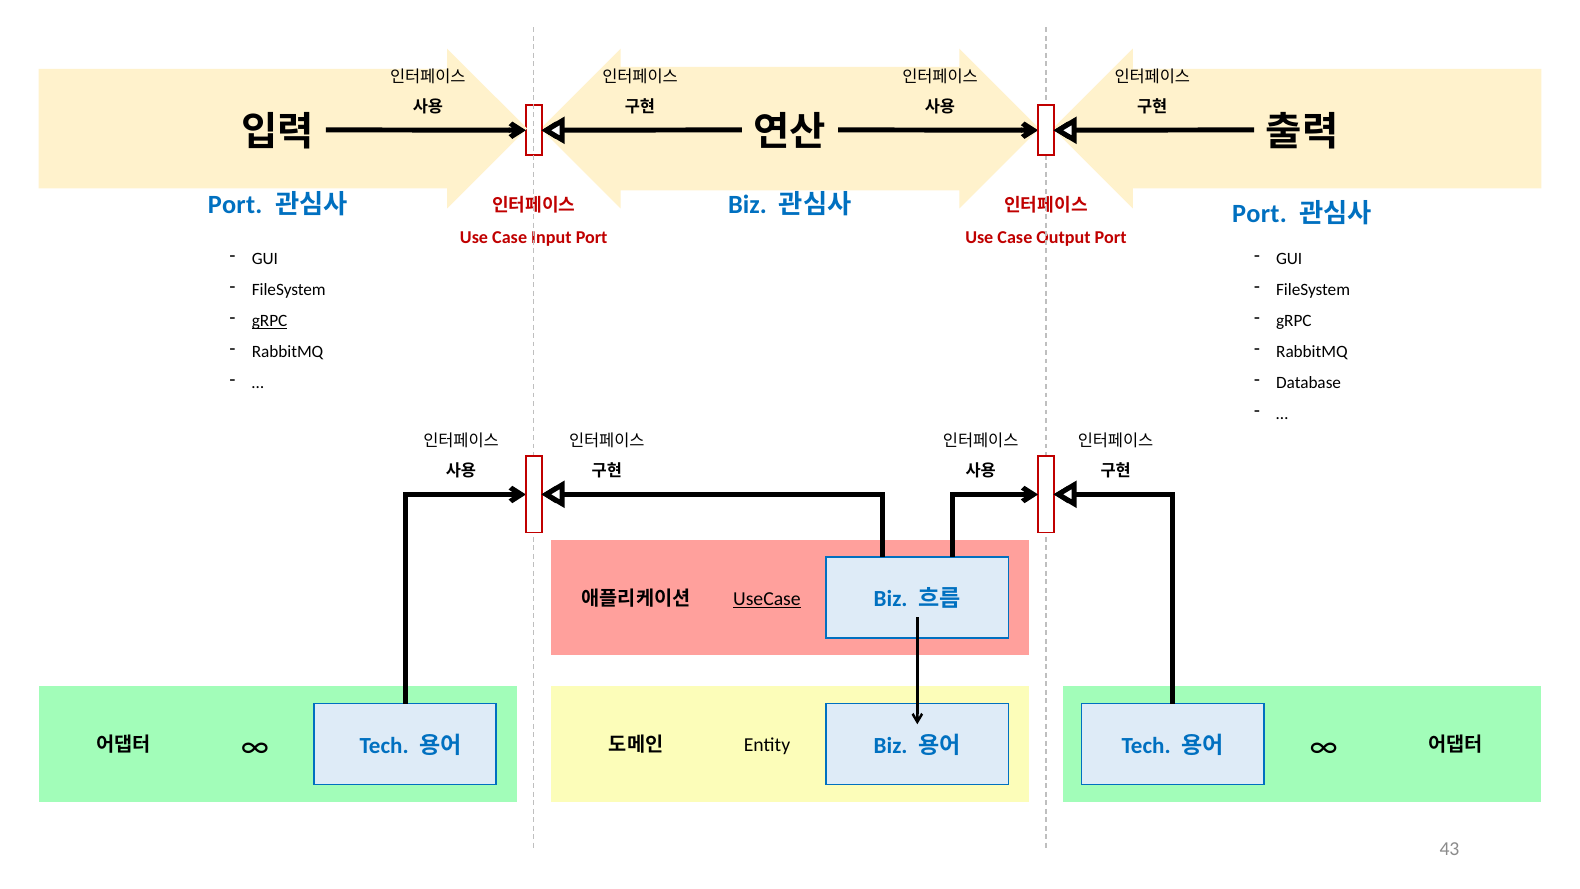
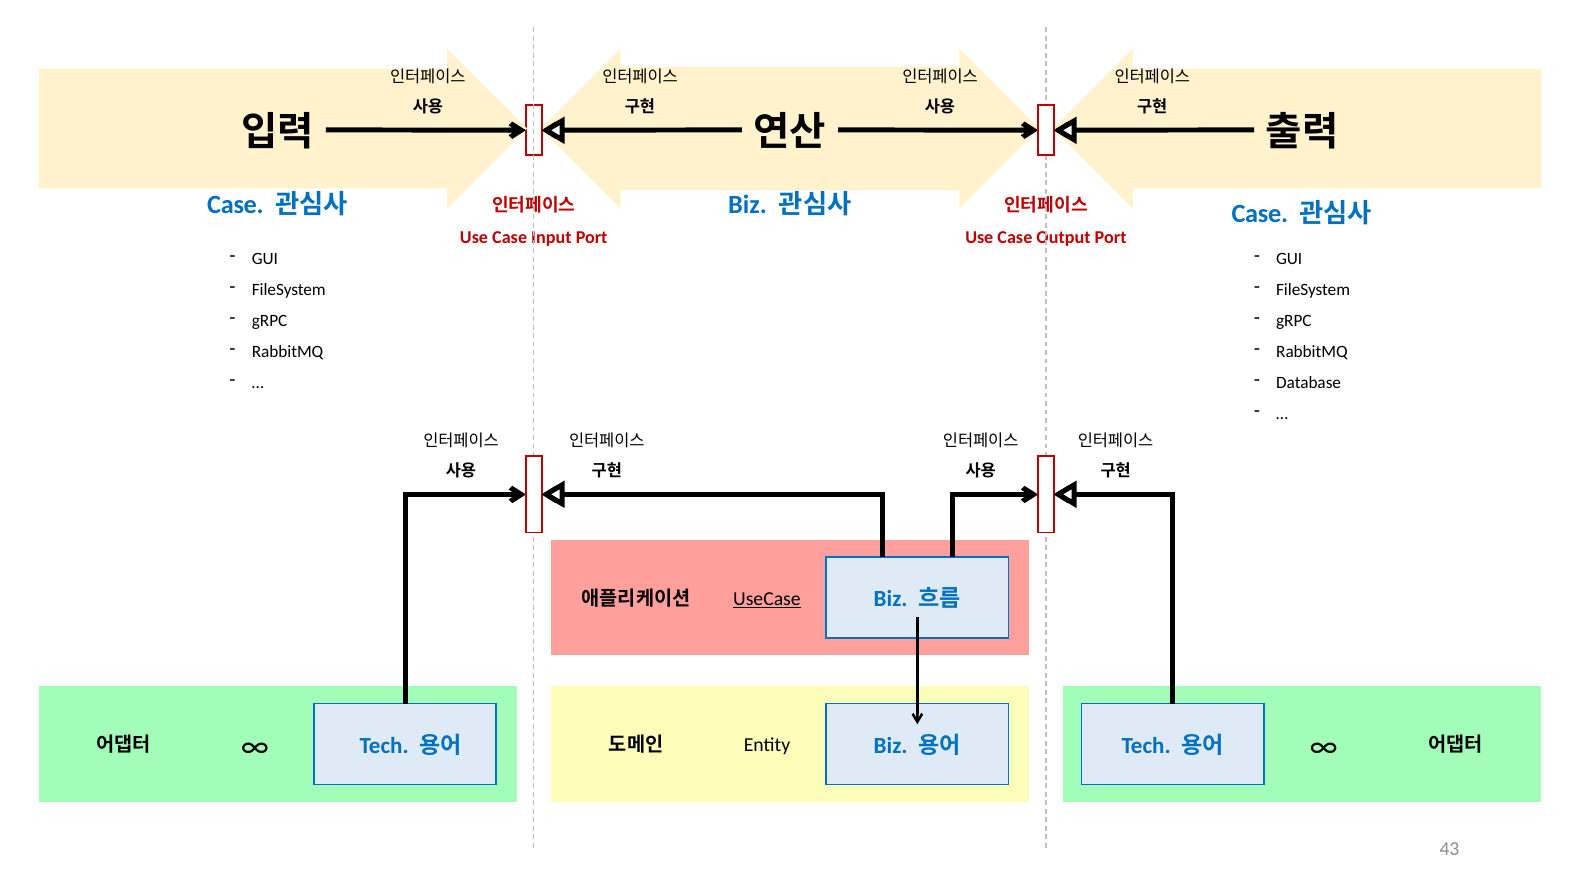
Port at (235, 205): Port -> Case
Port at (1260, 214): Port -> Case
gRPC at (270, 321) underline: present -> none
